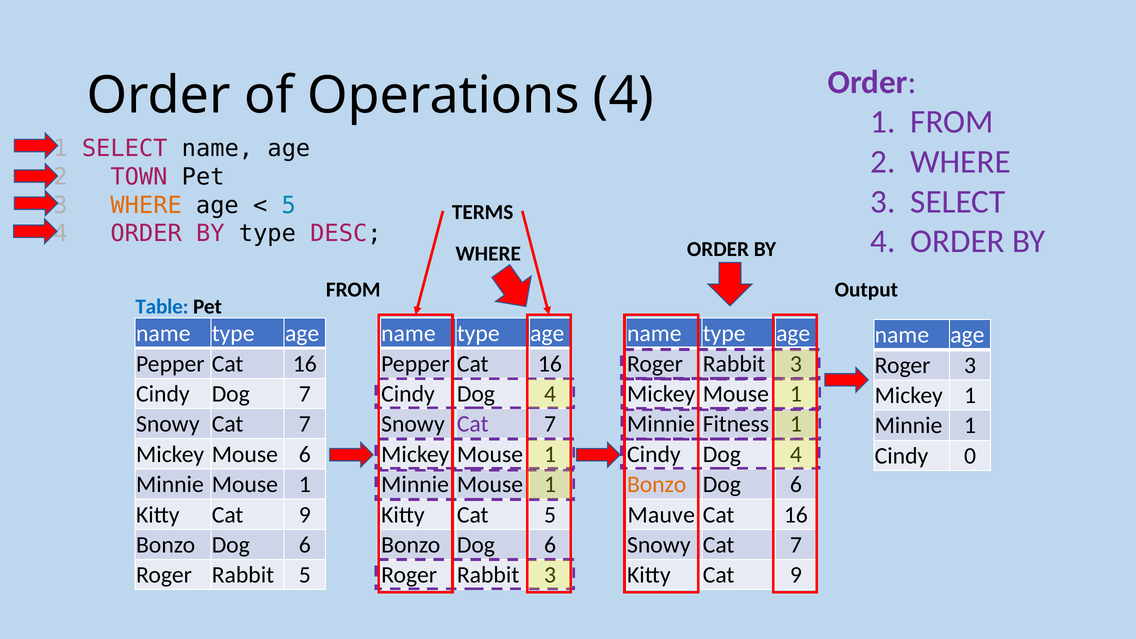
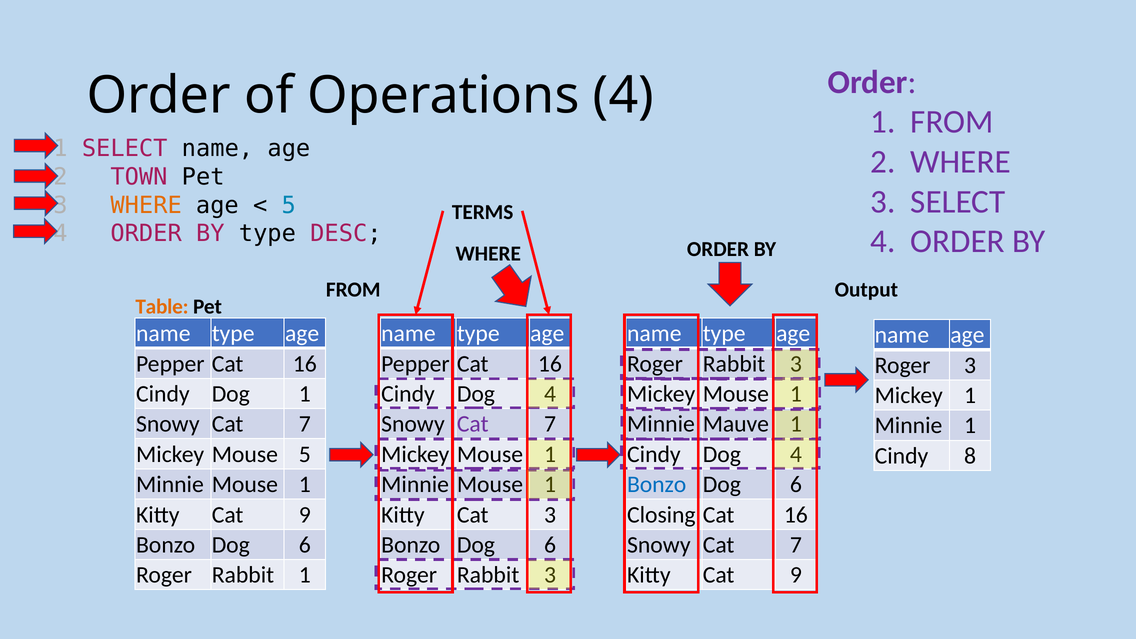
Table colour: blue -> orange
Dog 7: 7 -> 1
Fitness: Fitness -> Mauve
Mouse 6: 6 -> 5
0: 0 -> 8
Bonzo at (657, 484) colour: orange -> blue
Cat 5: 5 -> 3
Mauve: Mauve -> Closing
Rabbit 5: 5 -> 1
